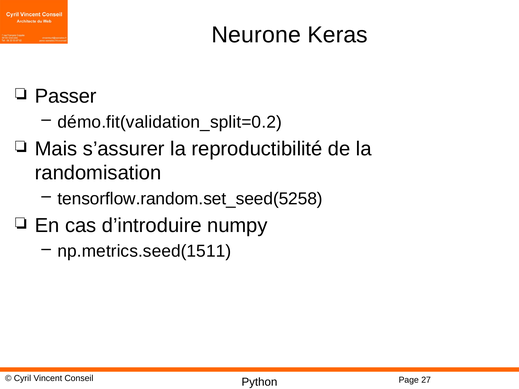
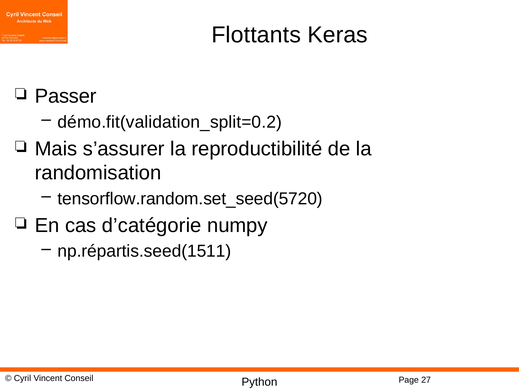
Neurone: Neurone -> Flottants
tensorflow.random.set_seed(5258: tensorflow.random.set_seed(5258 -> tensorflow.random.set_seed(5720
d’introduire: d’introduire -> d’catégorie
np.metrics.seed(1511: np.metrics.seed(1511 -> np.répartis.seed(1511
